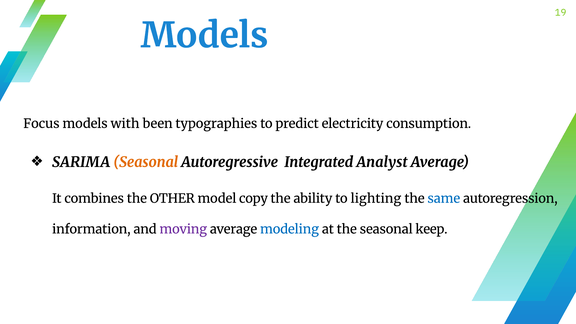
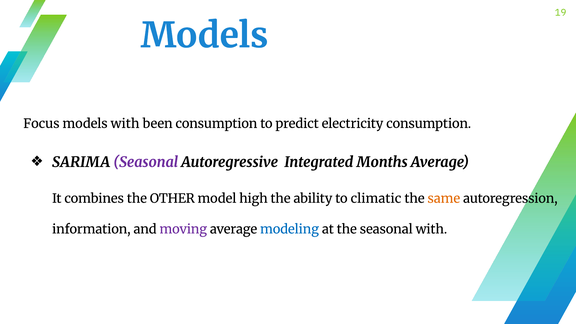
been typographies: typographies -> consumption
Seasonal at (146, 162) colour: orange -> purple
Analyst: Analyst -> Months
copy: copy -> high
lighting: lighting -> climatic
same colour: blue -> orange
seasonal keep: keep -> with
